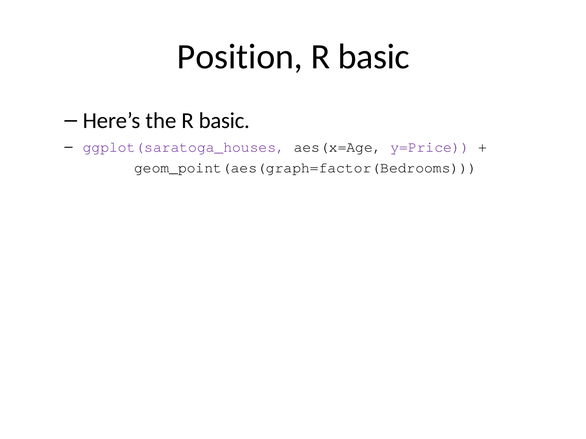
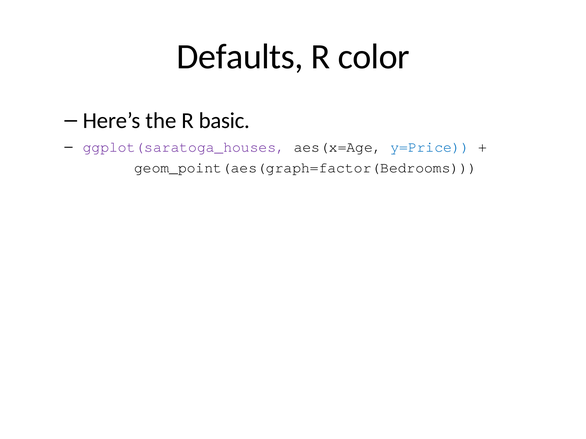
Position: Position -> Defaults
basic at (374, 57): basic -> color
y=Price colour: purple -> blue
